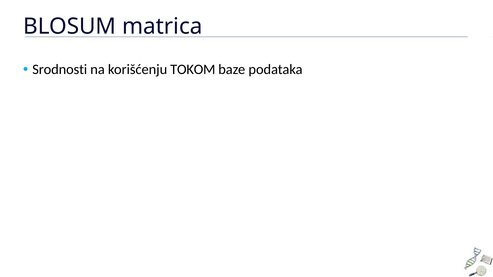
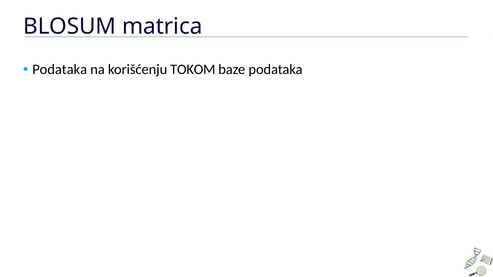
Srodnosti at (60, 70): Srodnosti -> Podataka
